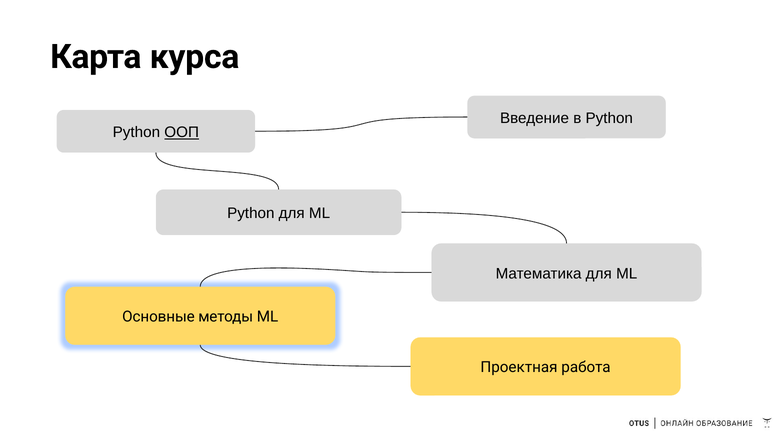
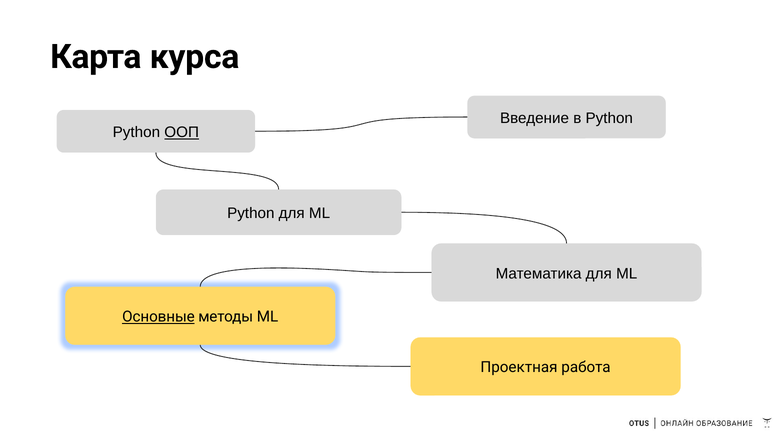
Основные underline: none -> present
